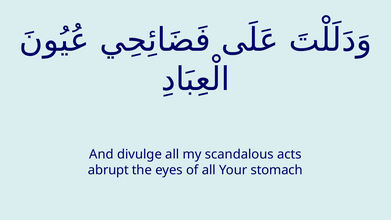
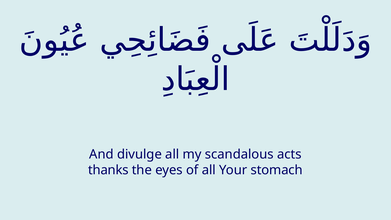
abrupt: abrupt -> thanks
